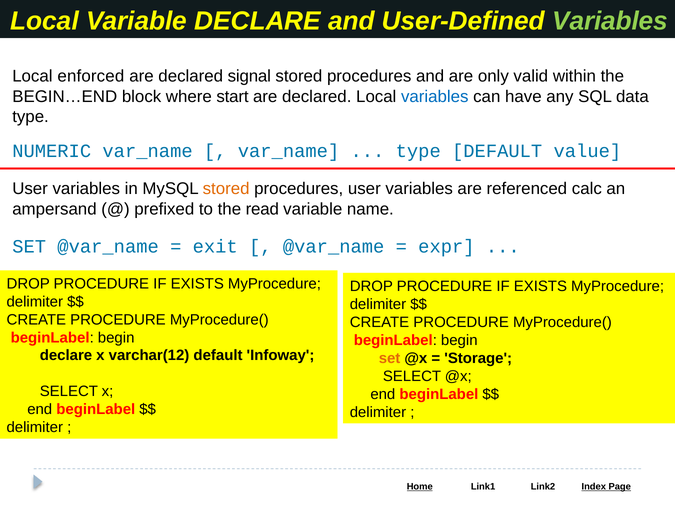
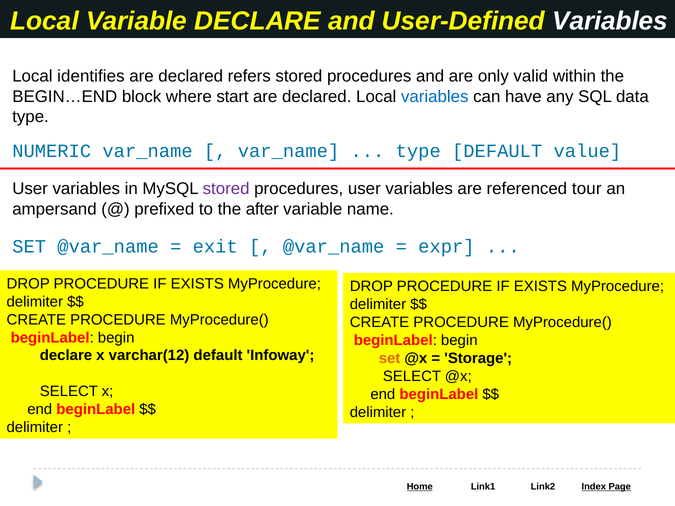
Variables at (610, 21) colour: light green -> white
enforced: enforced -> identifies
signal: signal -> refers
stored at (226, 189) colour: orange -> purple
calc: calc -> tour
read: read -> after
